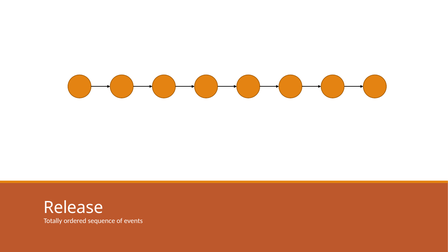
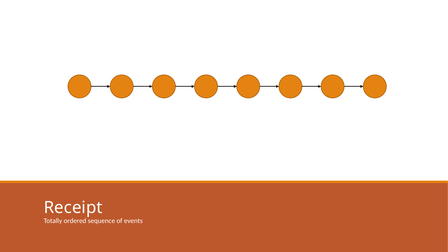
Release: Release -> Receipt
